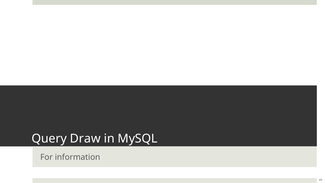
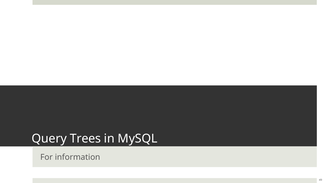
Draw: Draw -> Trees
